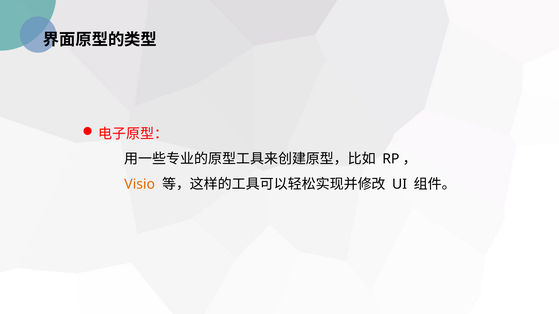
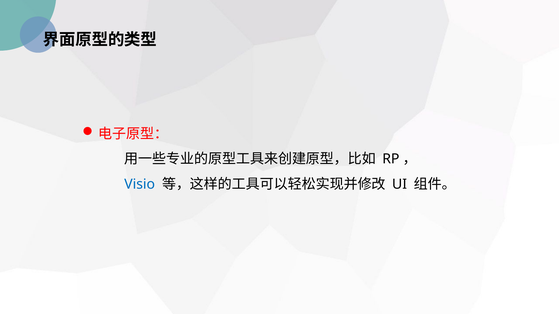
Visio colour: orange -> blue
